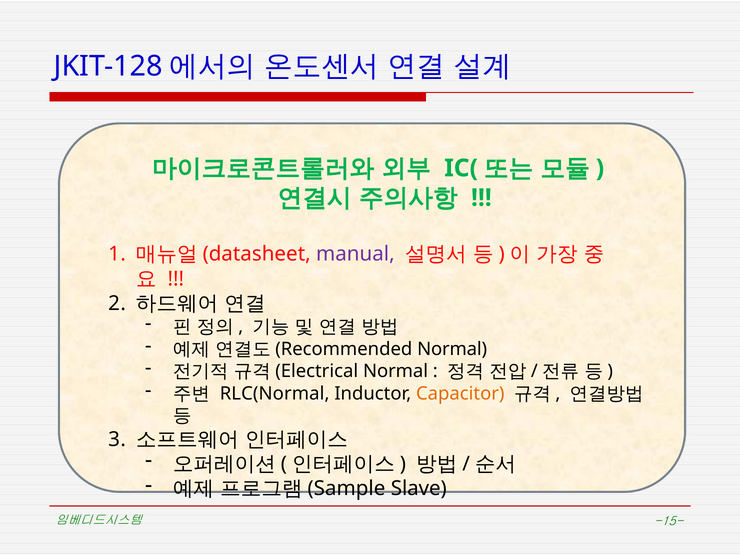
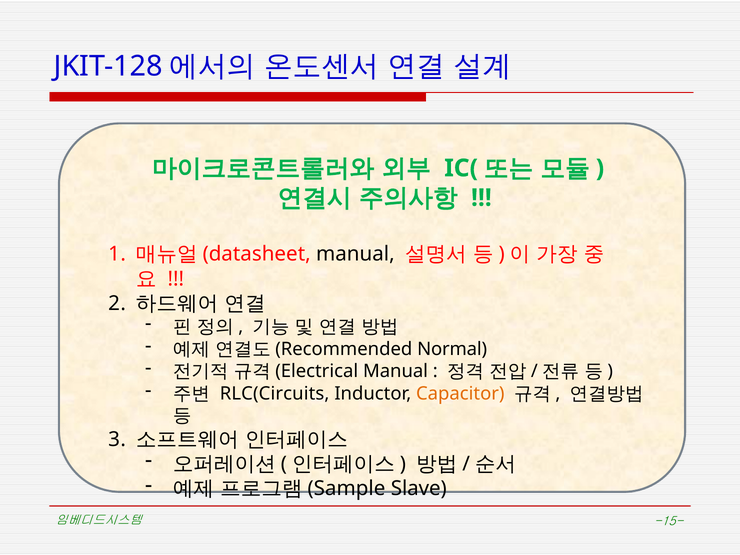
manual at (355, 254) colour: purple -> black
Normal at (396, 371): Normal -> Manual
RLC(Normal: RLC(Normal -> RLC(Circuits
